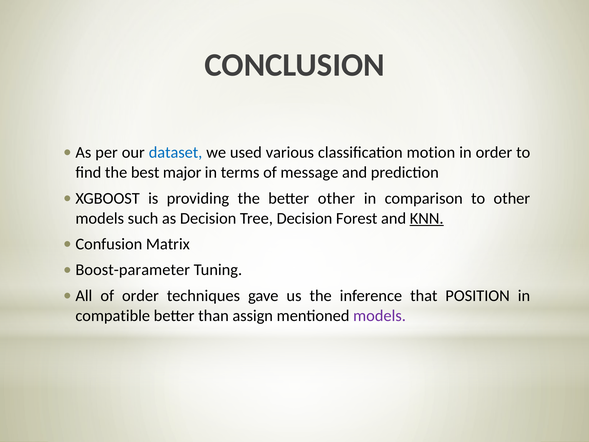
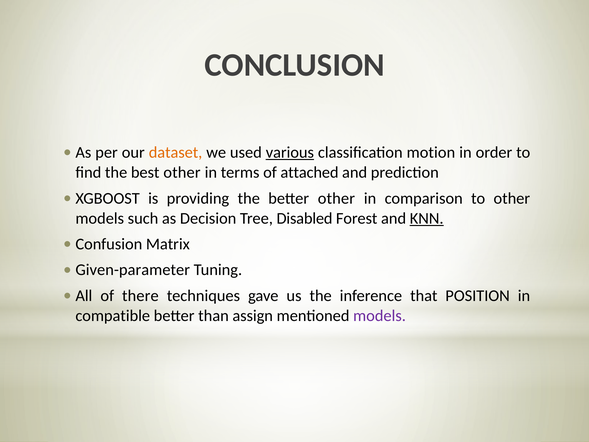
dataset colour: blue -> orange
various underline: none -> present
best major: major -> other
message: message -> attached
Tree Decision: Decision -> Disabled
Boost-parameter: Boost-parameter -> Given-parameter
of order: order -> there
